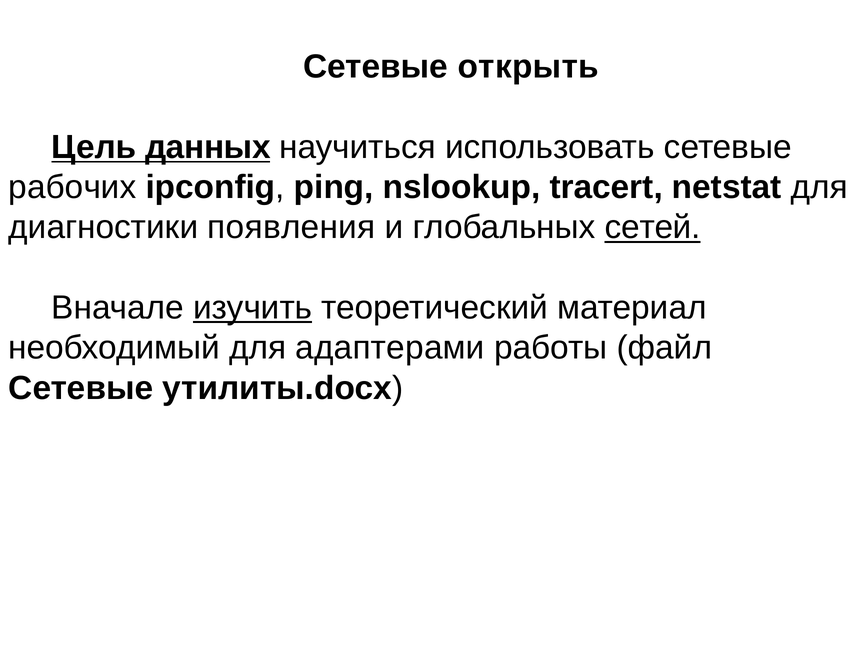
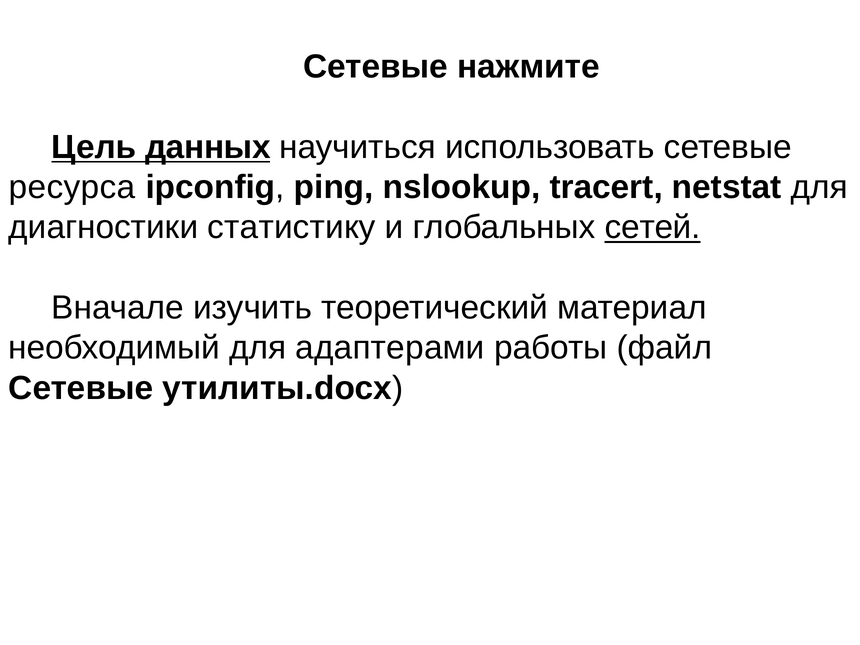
открыть: открыть -> нажмите
рабочих: рабочих -> ресурса
появления: появления -> статистику
изучить underline: present -> none
